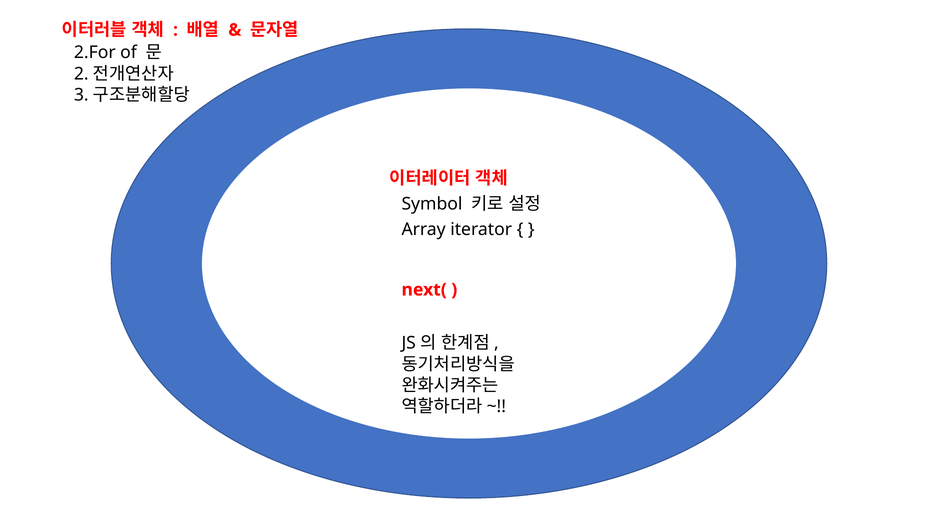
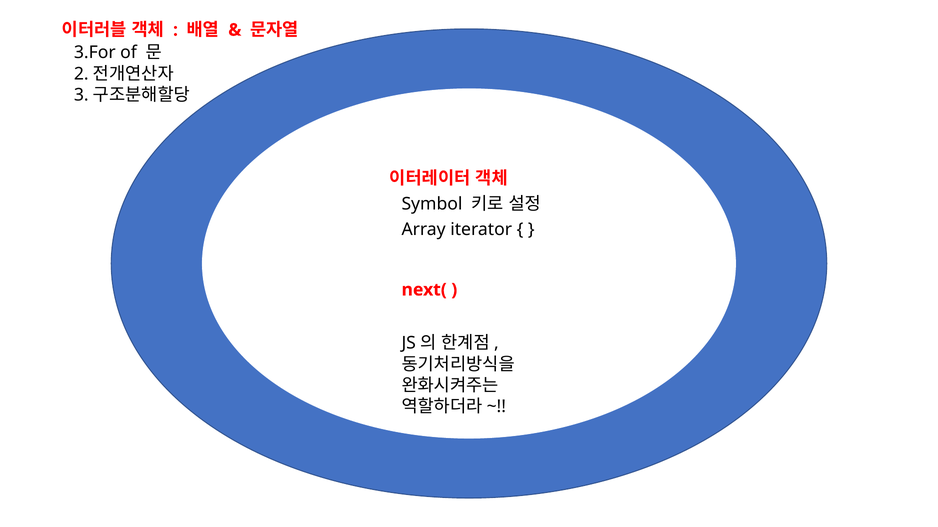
2.For: 2.For -> 3.For
